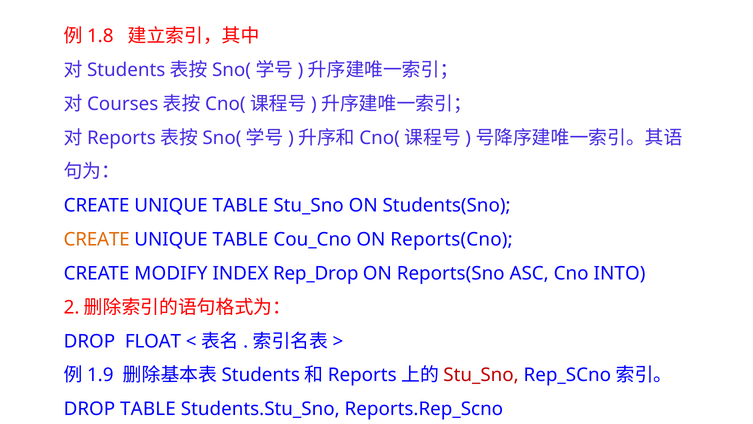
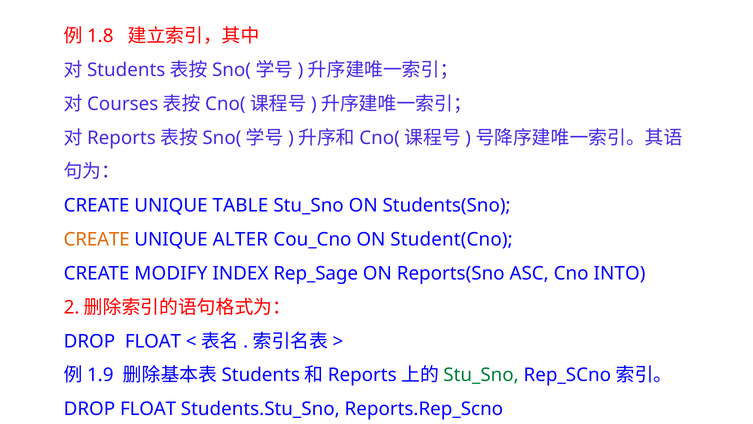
TABLE at (240, 239): TABLE -> ALTER
Reports(Cno: Reports(Cno -> Student(Cno
Rep_Drop: Rep_Drop -> Rep_Sage
Stu_Sno at (481, 375) colour: red -> green
TABLE at (148, 409): TABLE -> FLOAT
